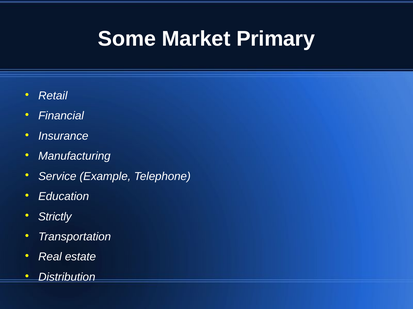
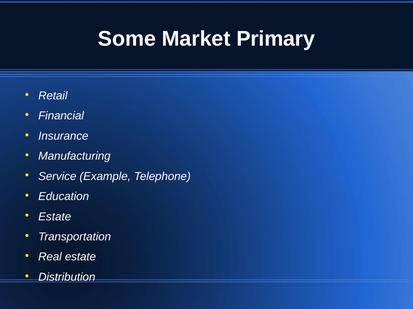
Strictly at (55, 217): Strictly -> Estate
